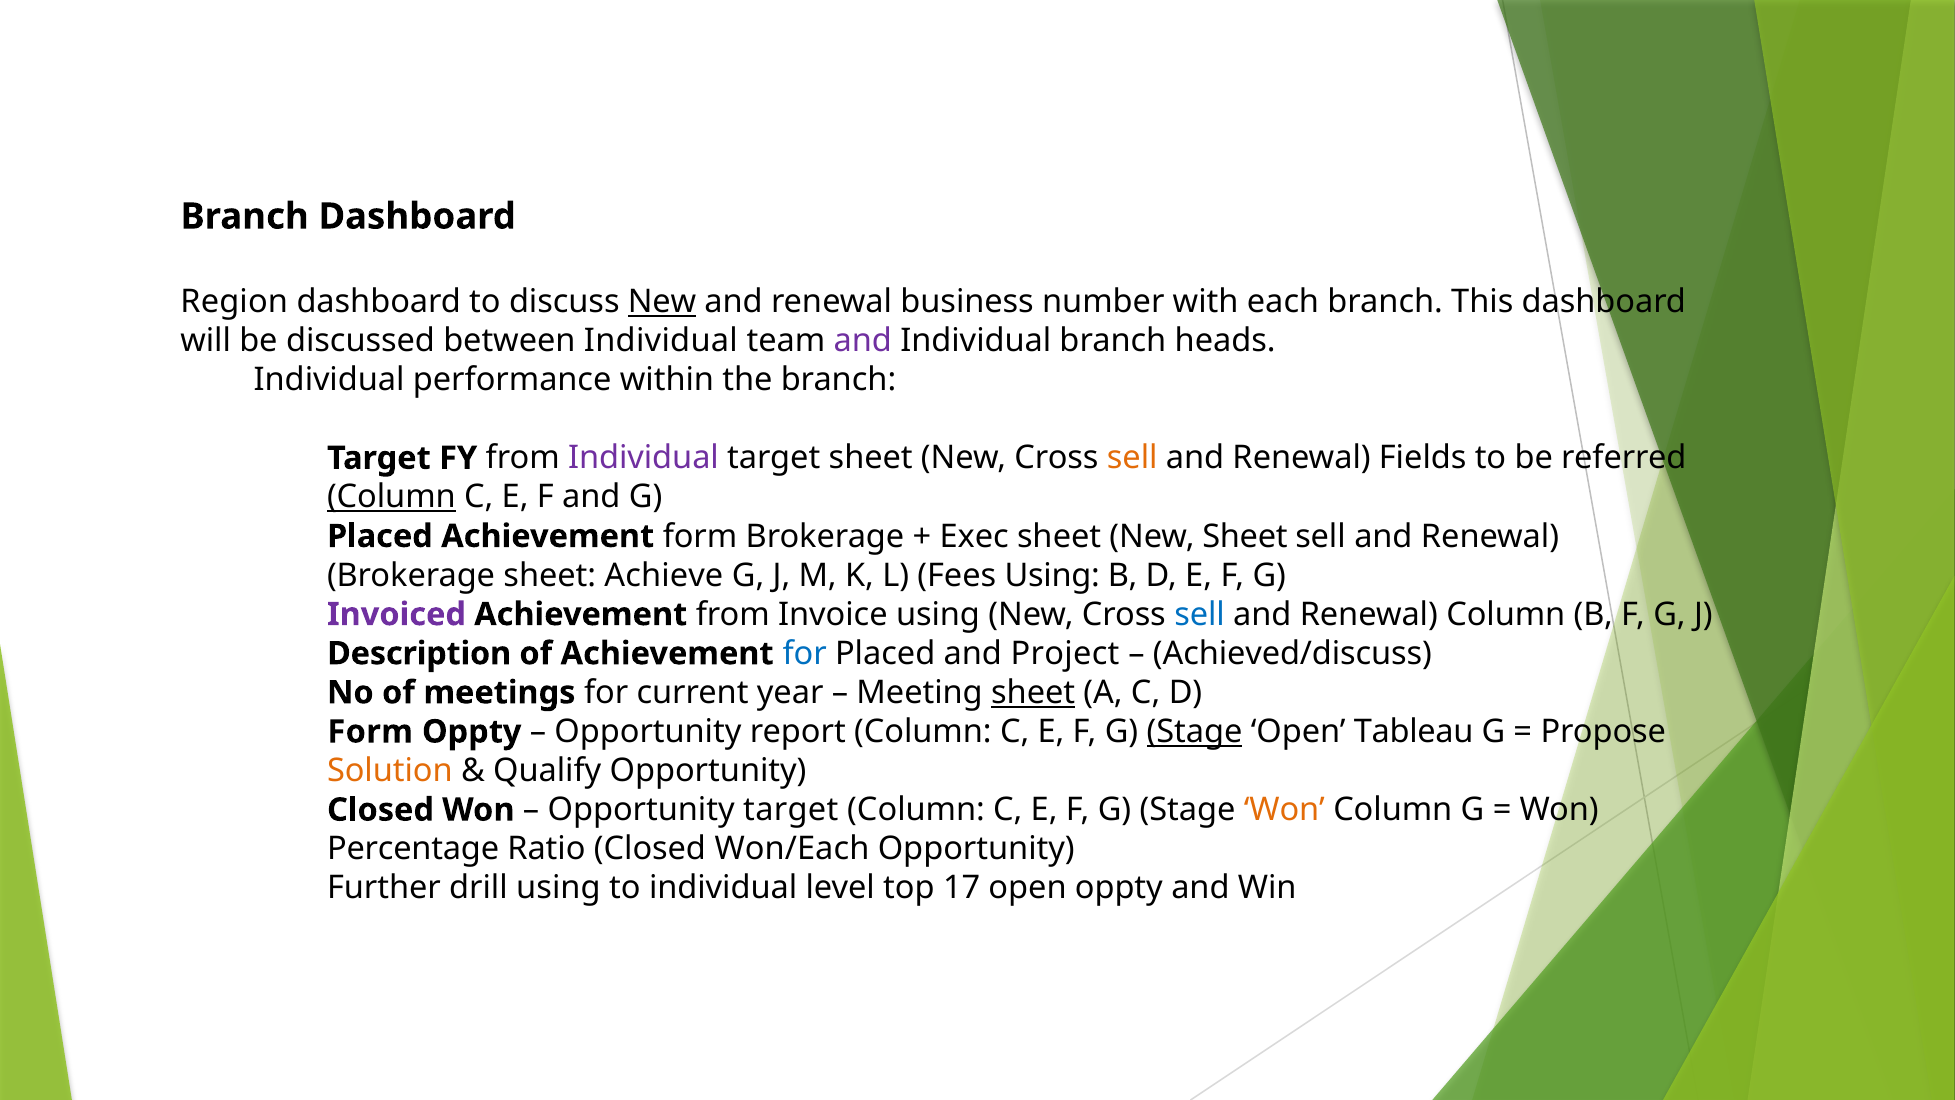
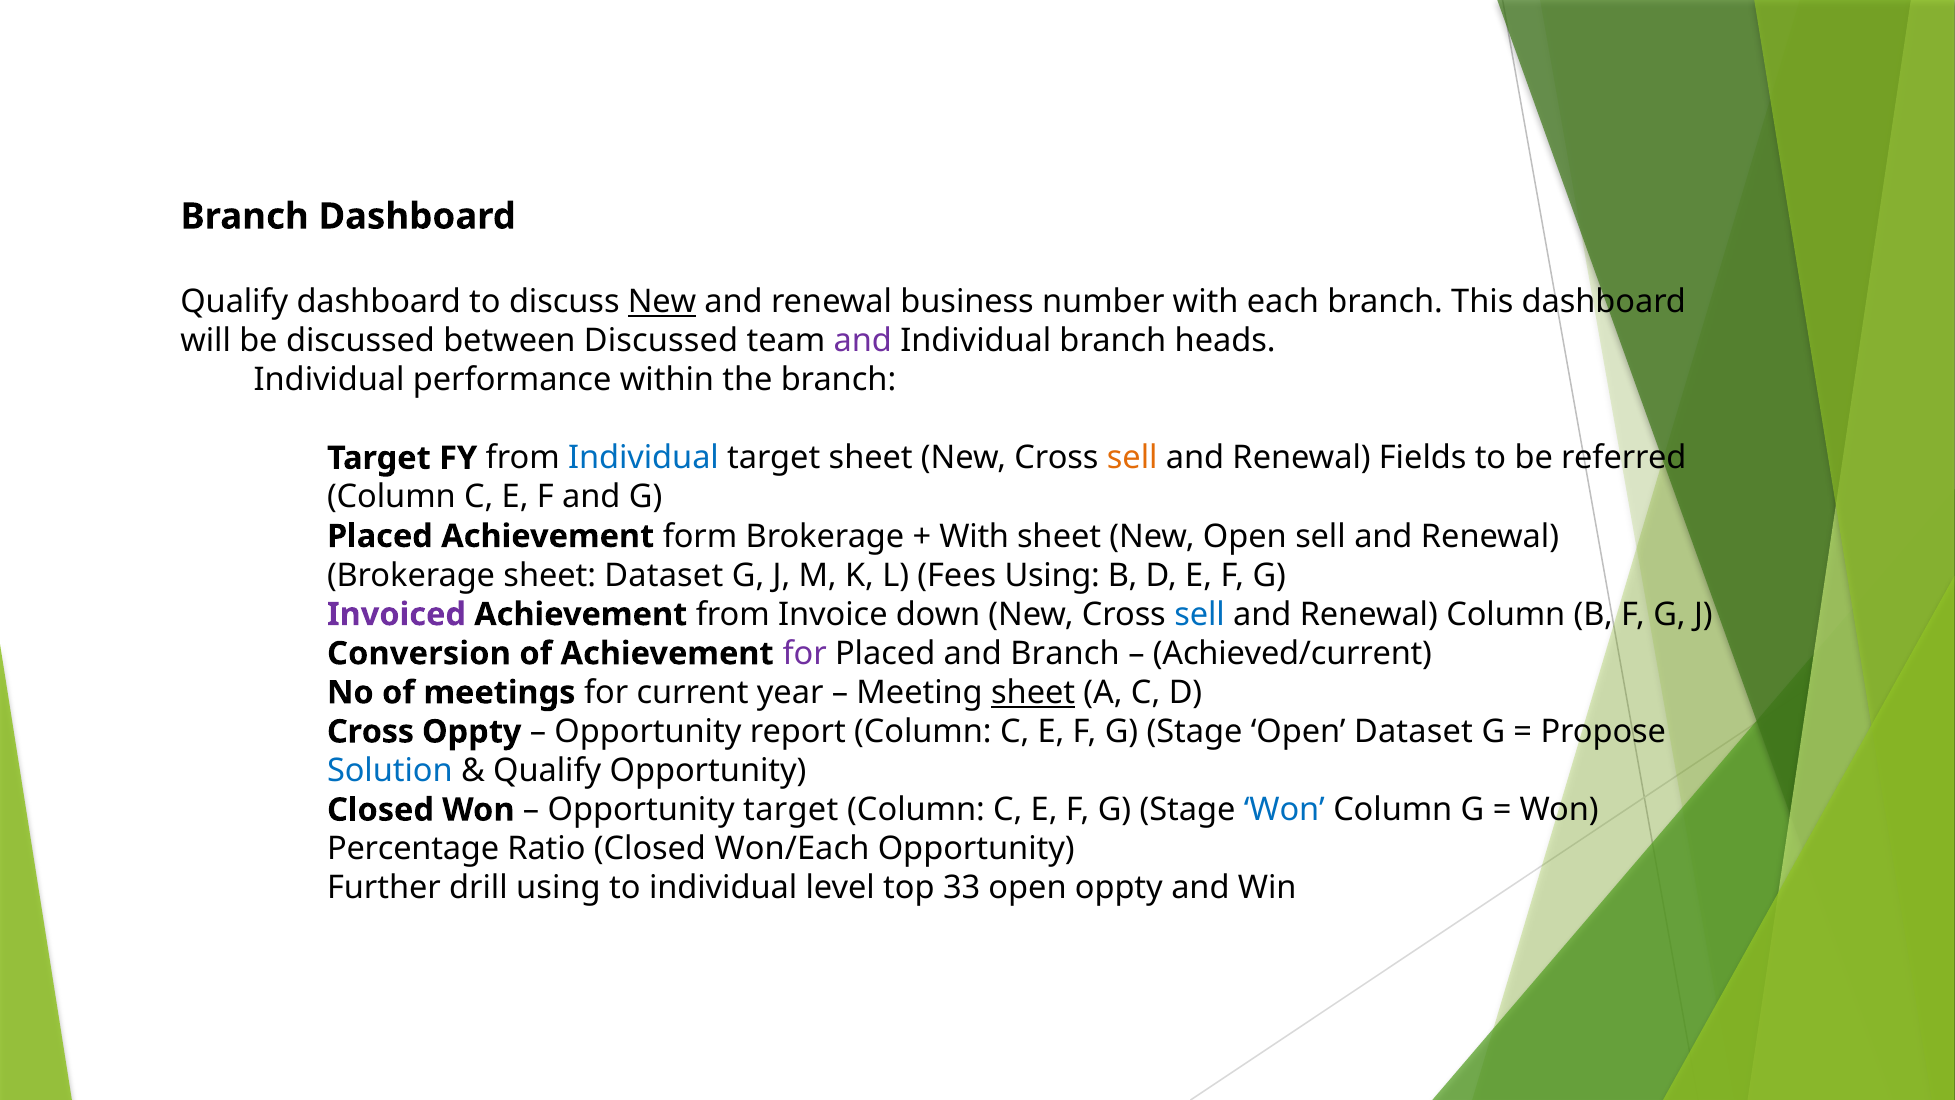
Region at (234, 302): Region -> Qualify
between Individual: Individual -> Discussed
Individual at (643, 458) colour: purple -> blue
Column at (391, 497) underline: present -> none
Exec at (974, 536): Exec -> With
New Sheet: Sheet -> Open
sheet Achieve: Achieve -> Dataset
Invoice using: using -> down
Description: Description -> Conversion
for at (805, 653) colour: blue -> purple
and Project: Project -> Branch
Achieved/discuss: Achieved/discuss -> Achieved/current
Form at (370, 732): Form -> Cross
Stage at (1194, 732) underline: present -> none
Open Tableau: Tableau -> Dataset
Solution colour: orange -> blue
Won at (1284, 810) colour: orange -> blue
17: 17 -> 33
